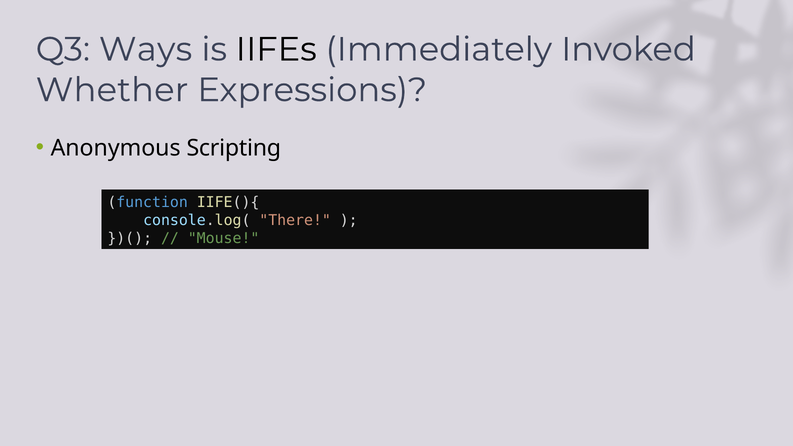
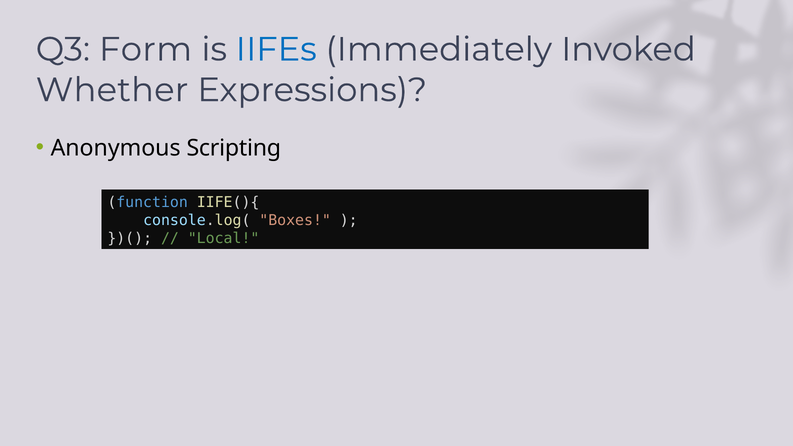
Ways: Ways -> Form
IIFEs colour: black -> blue
There: There -> Boxes
Mouse: Mouse -> Local
